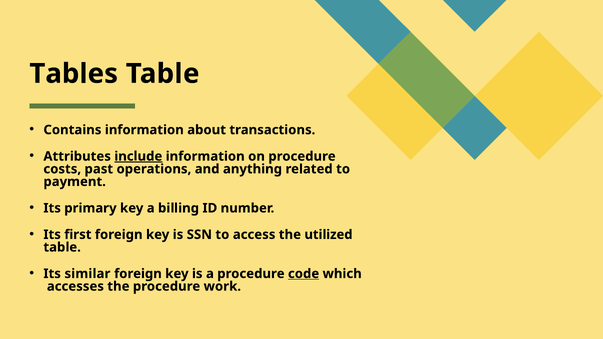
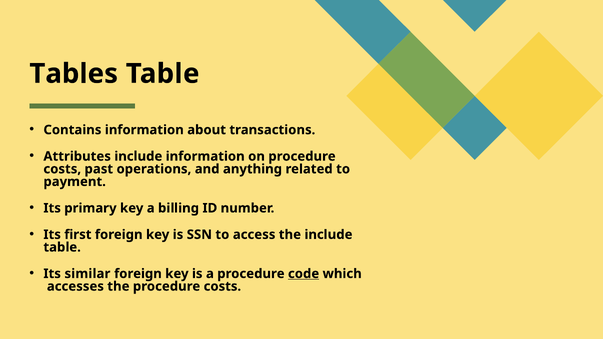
include at (138, 156) underline: present -> none
the utilized: utilized -> include
the procedure work: work -> costs
